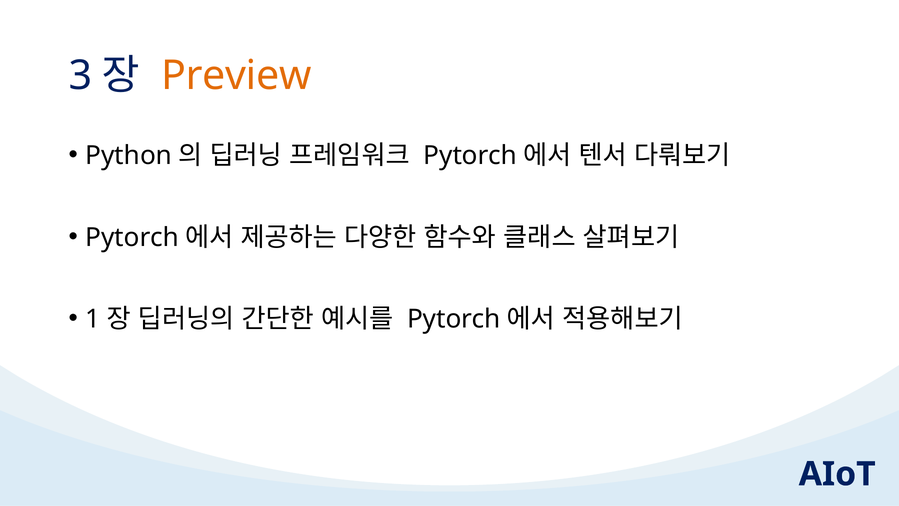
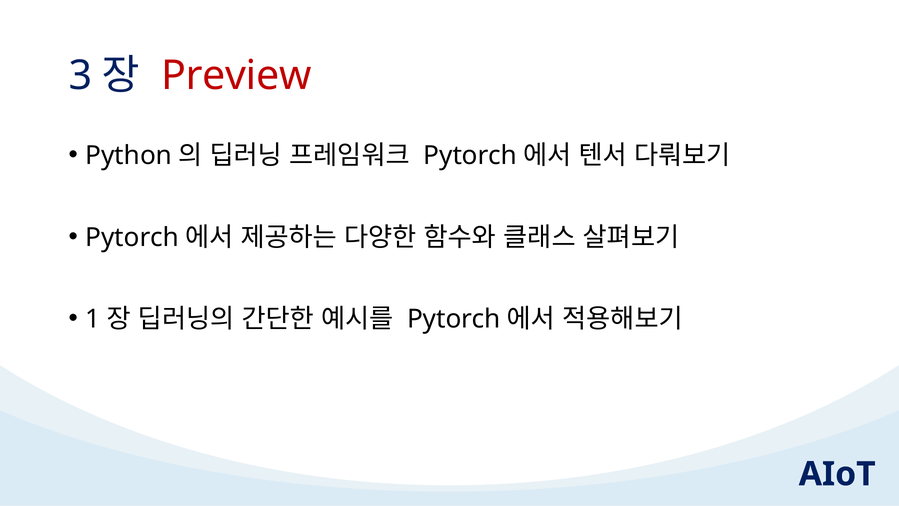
Preview colour: orange -> red
